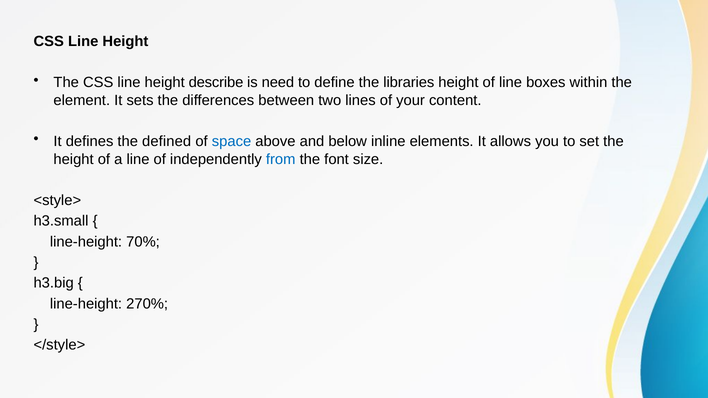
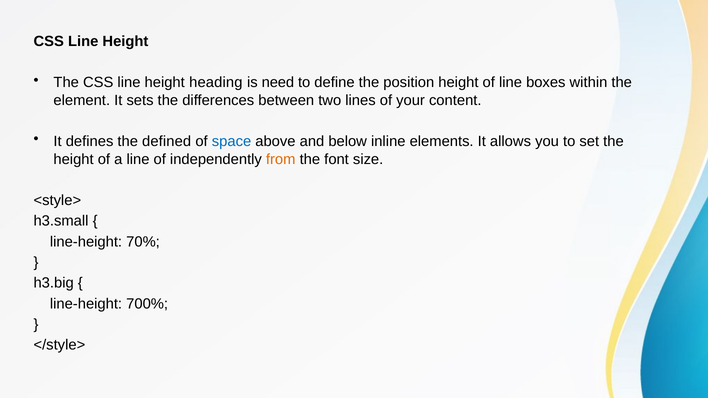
describe: describe -> heading
libraries: libraries -> position
from colour: blue -> orange
270%: 270% -> 700%
